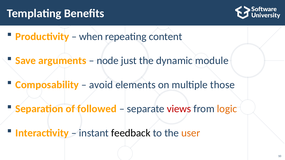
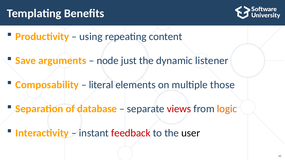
when: when -> using
module: module -> listener
avoid: avoid -> literal
followed: followed -> database
feedback colour: black -> red
user colour: orange -> black
